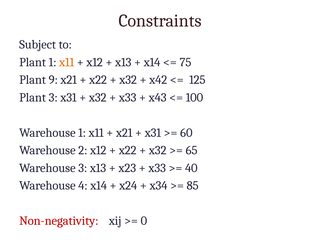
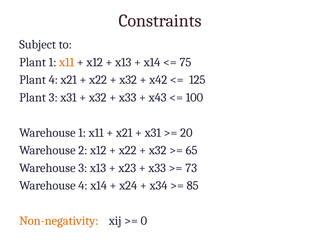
Plant 9: 9 -> 4
60: 60 -> 20
40: 40 -> 73
Non-negativity colour: red -> orange
